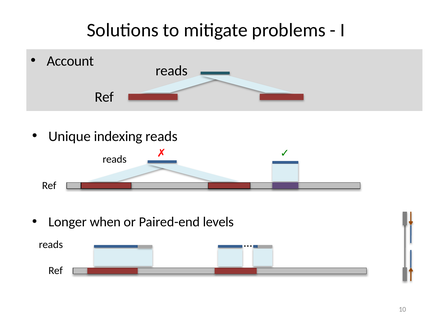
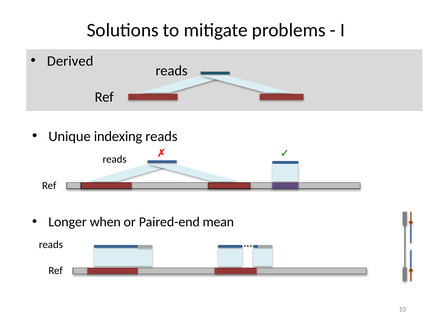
Account: Account -> Derived
levels: levels -> mean
